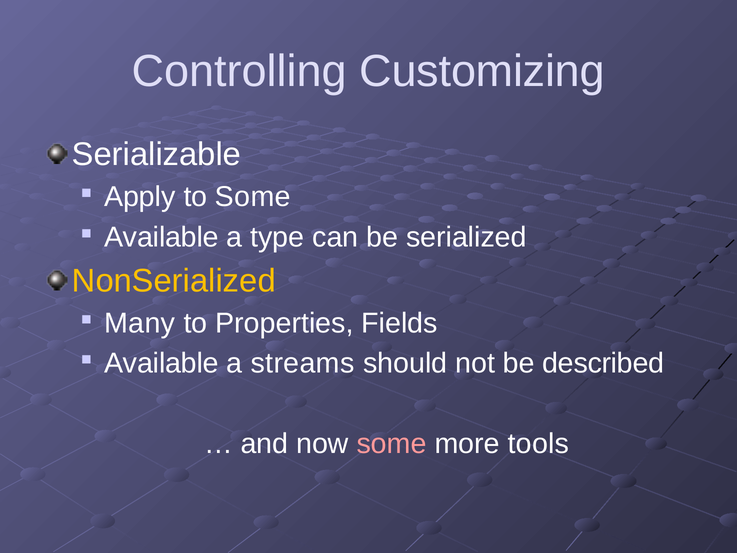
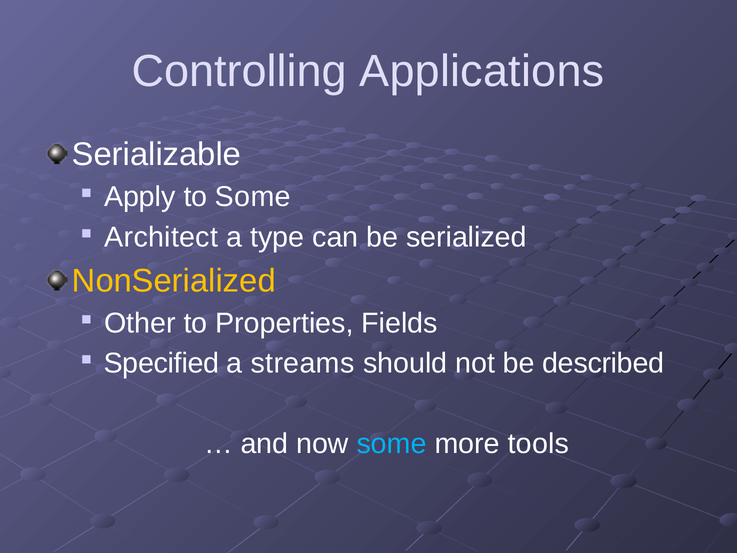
Customizing: Customizing -> Applications
Available at (161, 237): Available -> Architect
Many: Many -> Other
Available at (161, 363): Available -> Specified
some at (392, 444) colour: pink -> light blue
